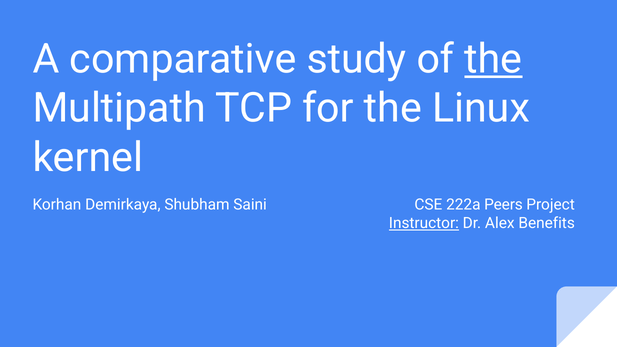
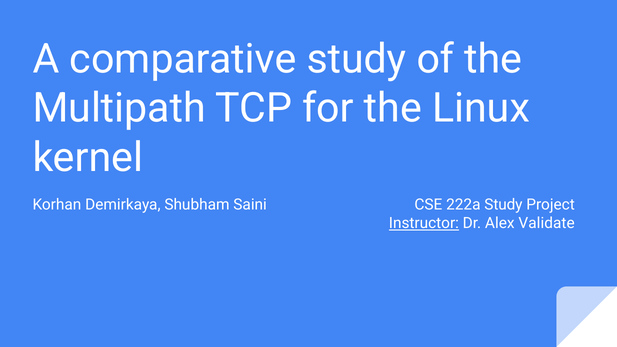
the at (493, 59) underline: present -> none
222a Peers: Peers -> Study
Benefits: Benefits -> Validate
